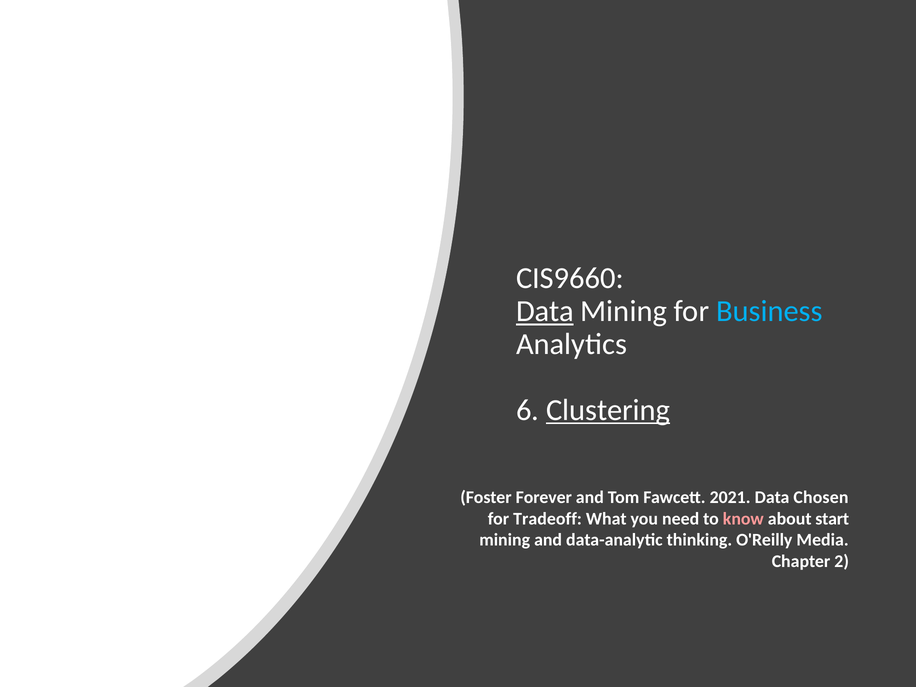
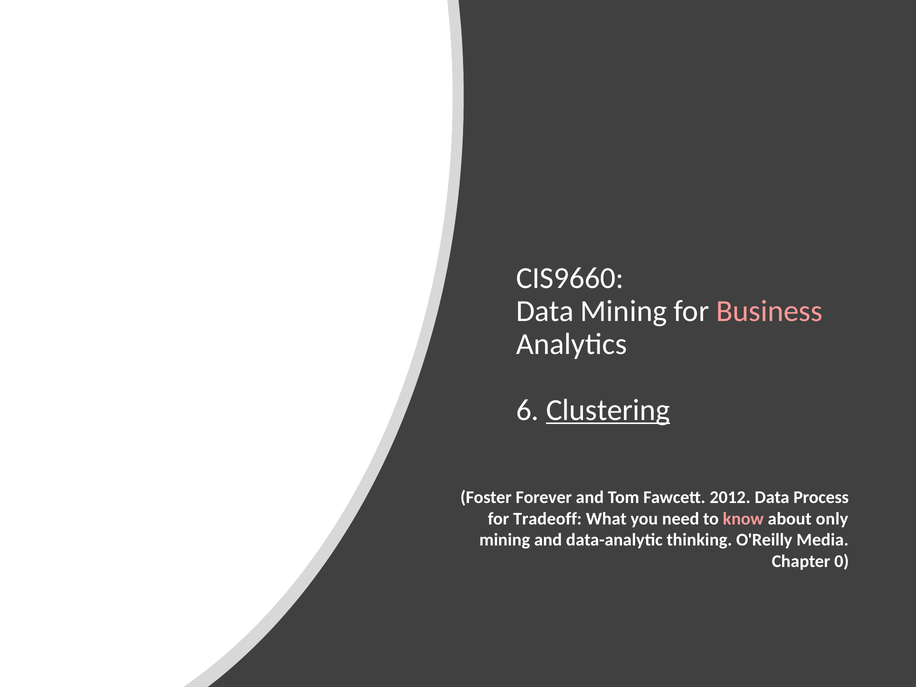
Data at (545, 311) underline: present -> none
Business colour: light blue -> pink
2021: 2021 -> 2012
Chosen: Chosen -> Process
start: start -> only
2: 2 -> 0
